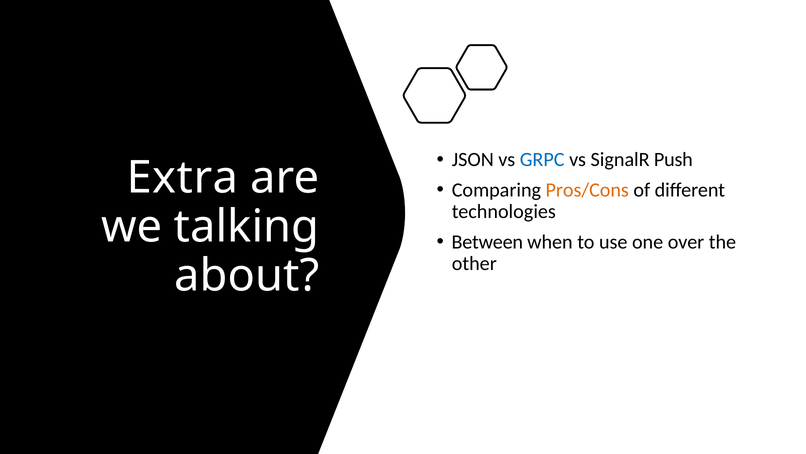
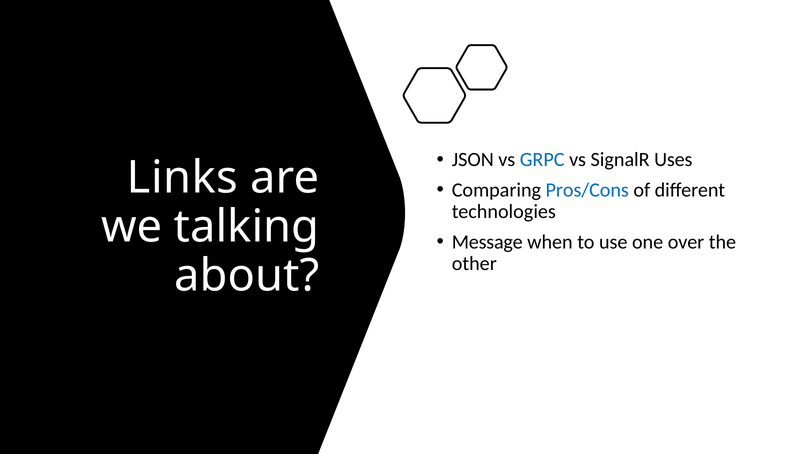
Push: Push -> Uses
Extra: Extra -> Links
Pros/Cons colour: orange -> blue
Between: Between -> Message
